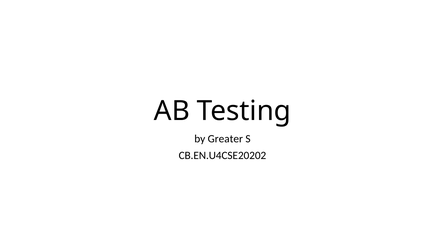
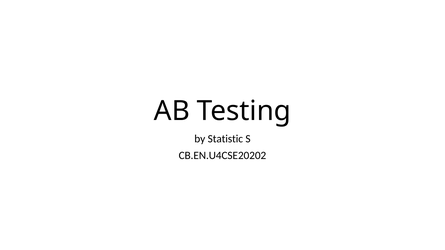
Greater: Greater -> Statistic
